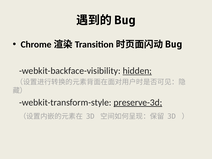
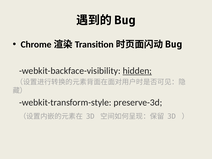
preserve-3d underline: present -> none
